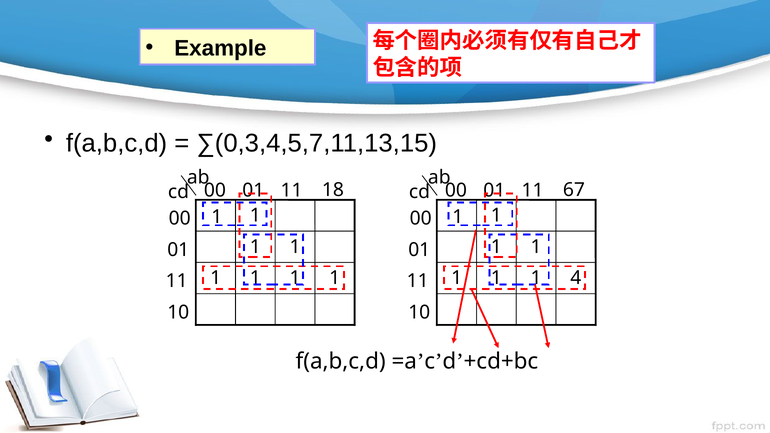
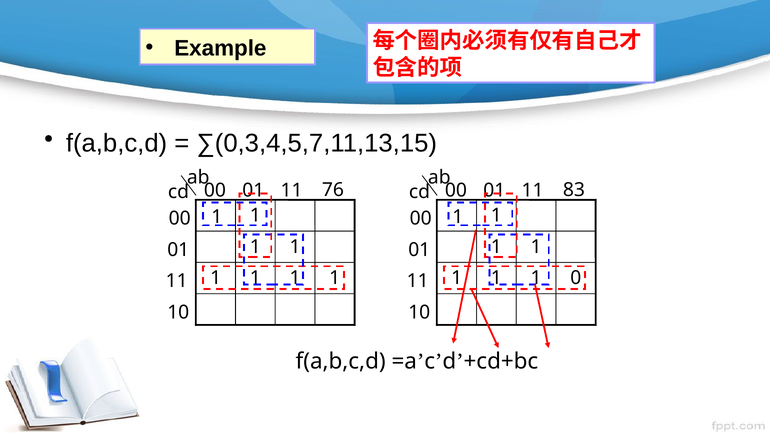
18: 18 -> 76
67: 67 -> 83
4: 4 -> 0
